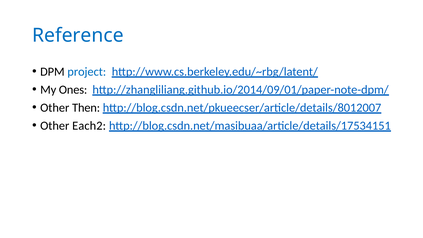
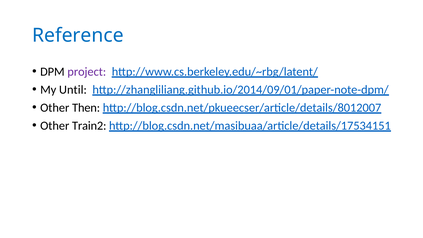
project colour: blue -> purple
Ones: Ones -> Until
Each2: Each2 -> Train2
